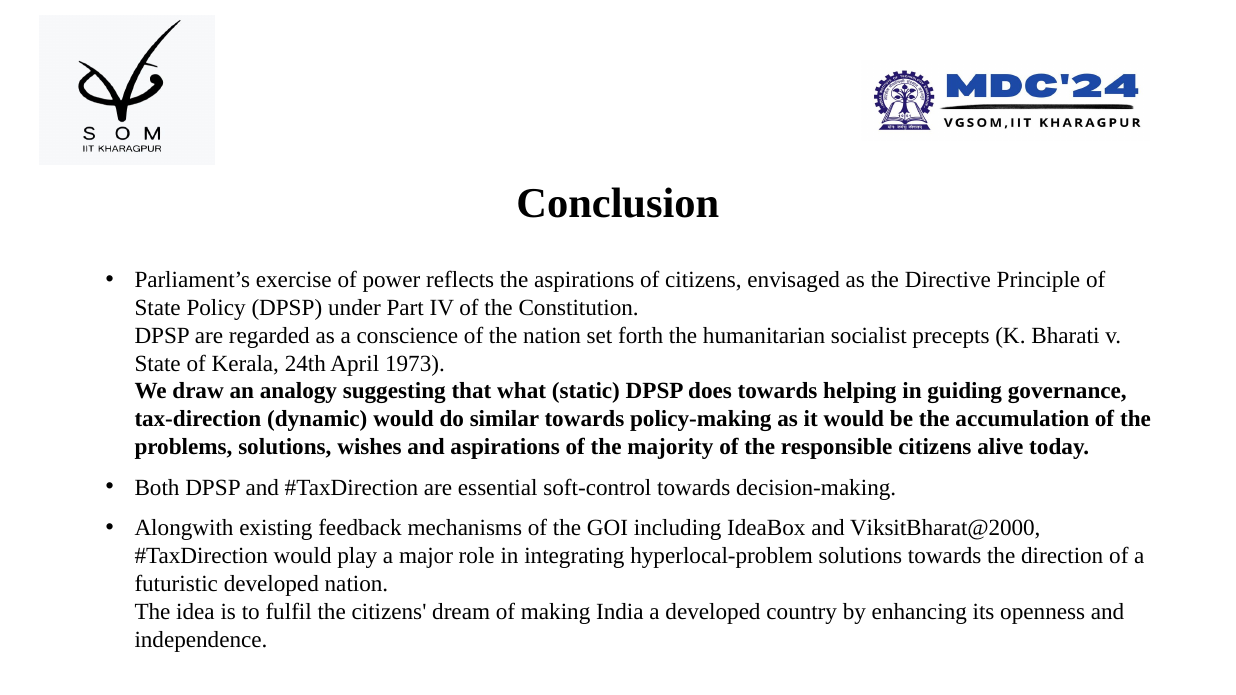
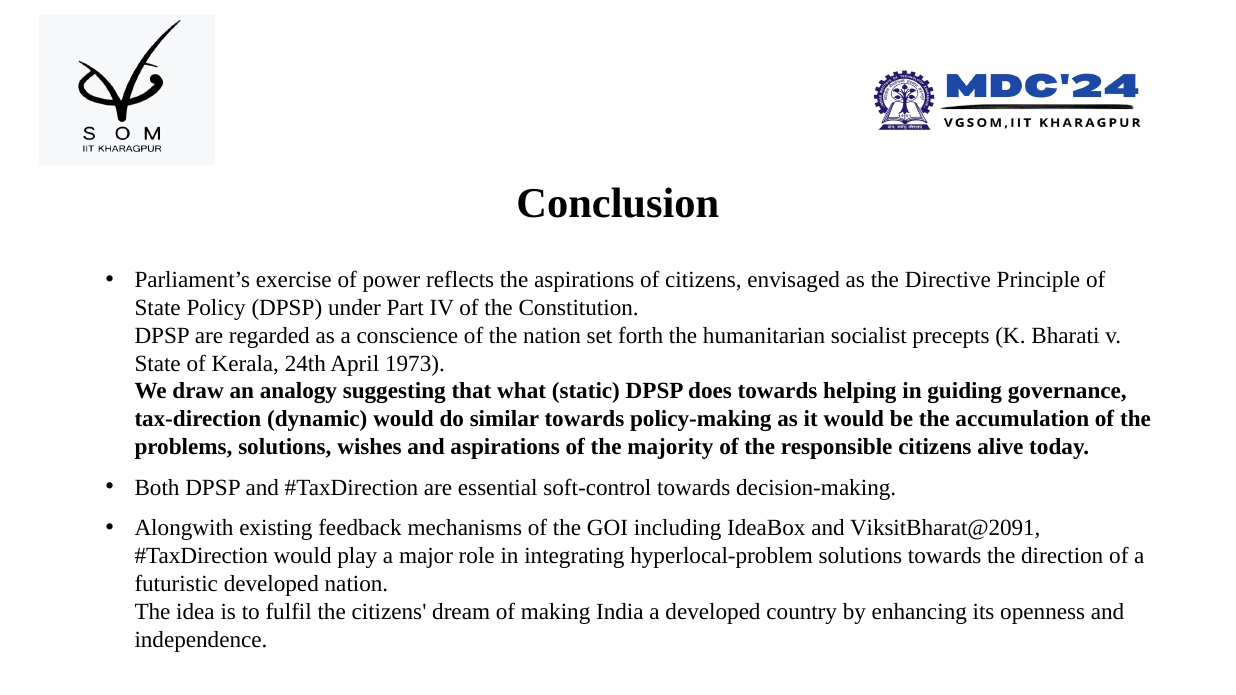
ViksitBharat@2000: ViksitBharat@2000 -> ViksitBharat@2091
